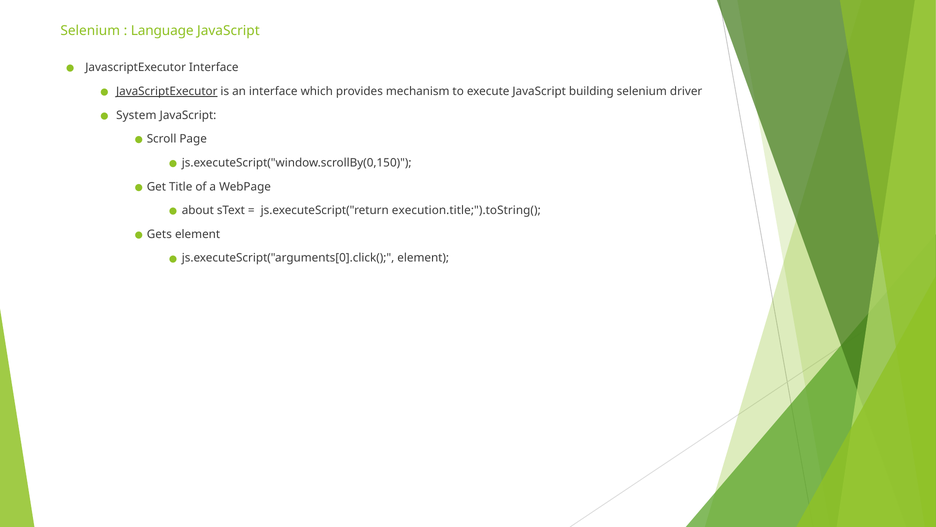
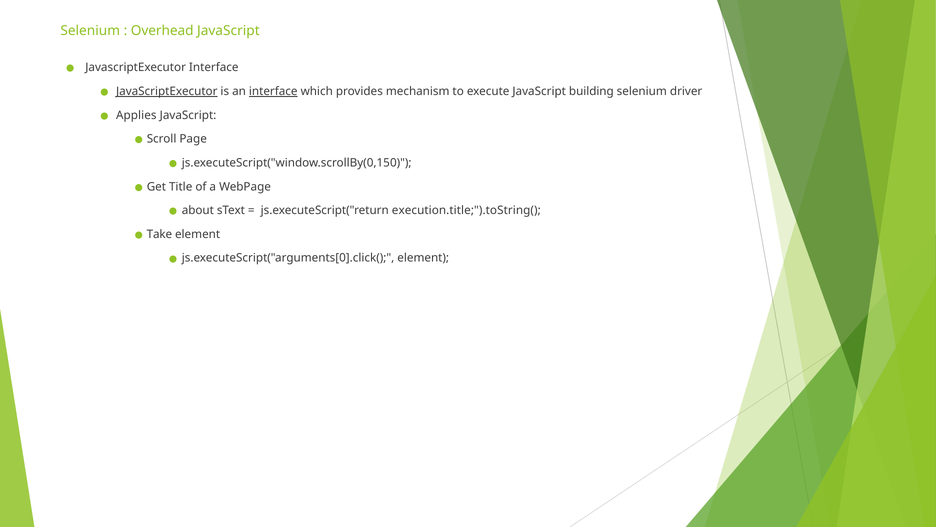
Language: Language -> Overhead
interface at (273, 91) underline: none -> present
System: System -> Applies
Gets: Gets -> Take
